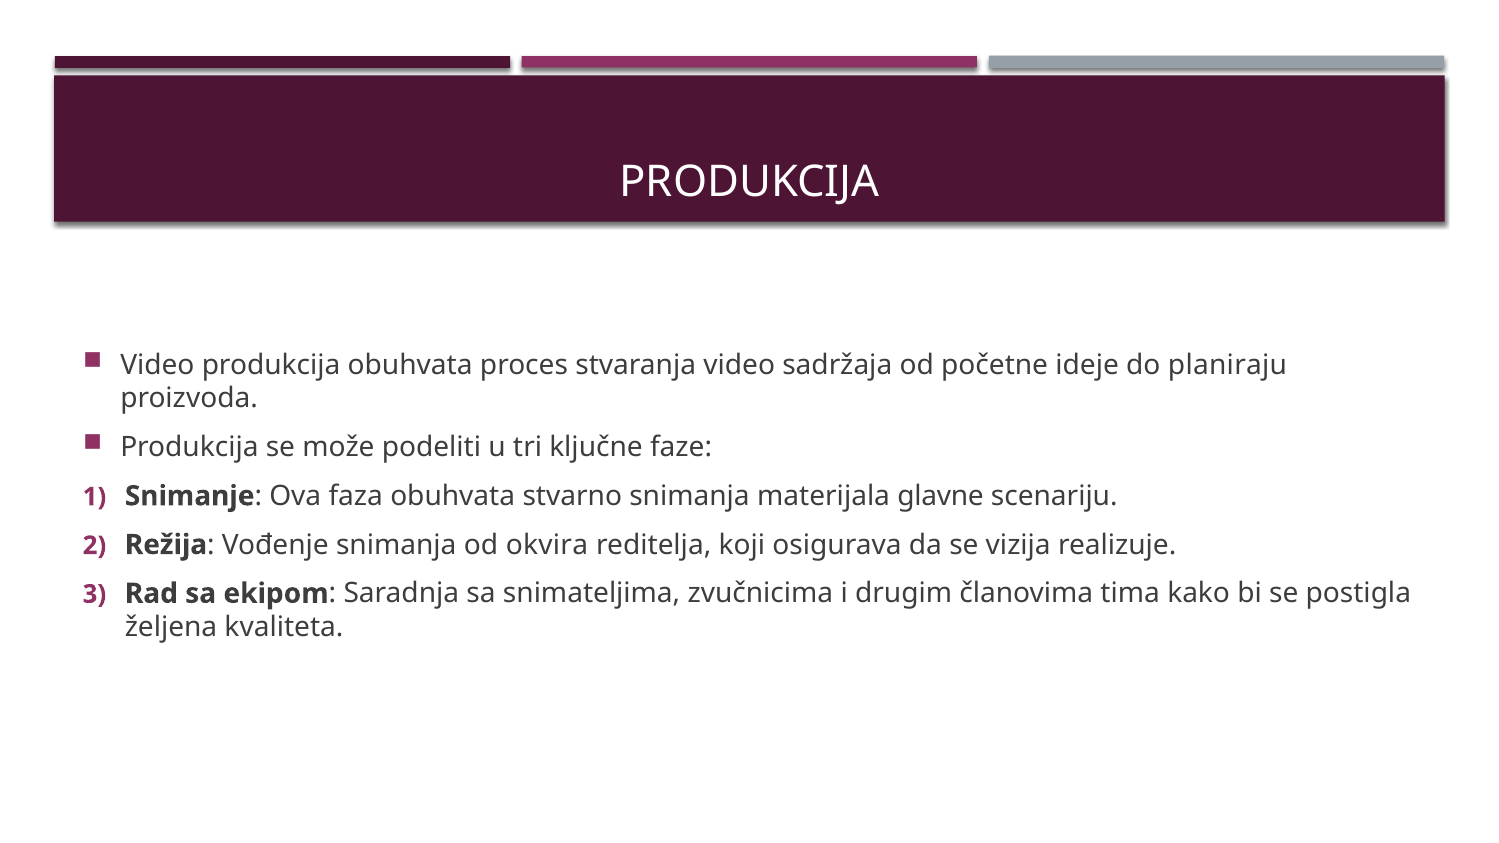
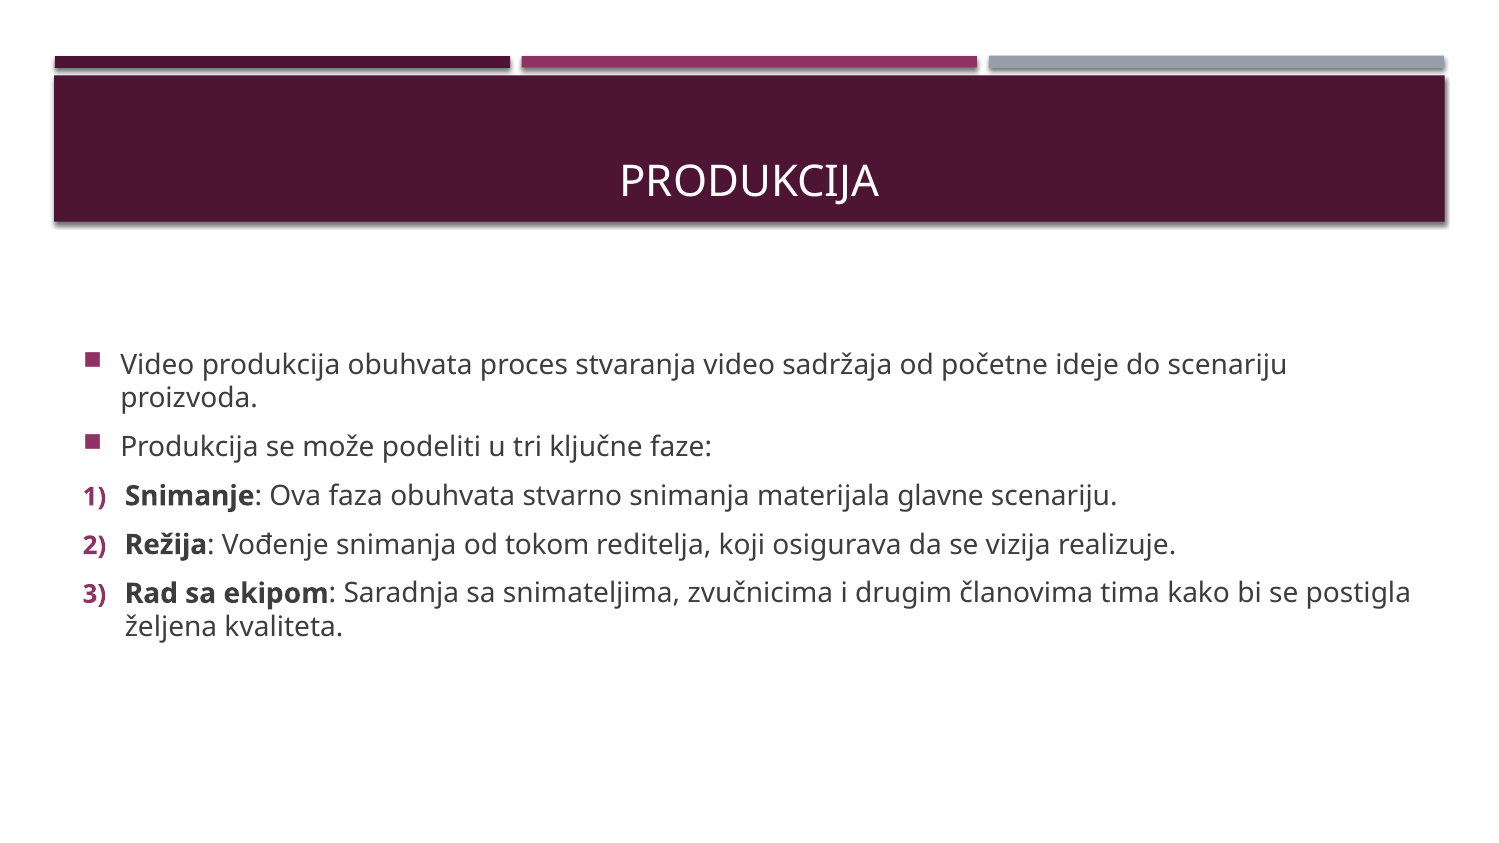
do planiraju: planiraju -> scenariju
okvira: okvira -> tokom
